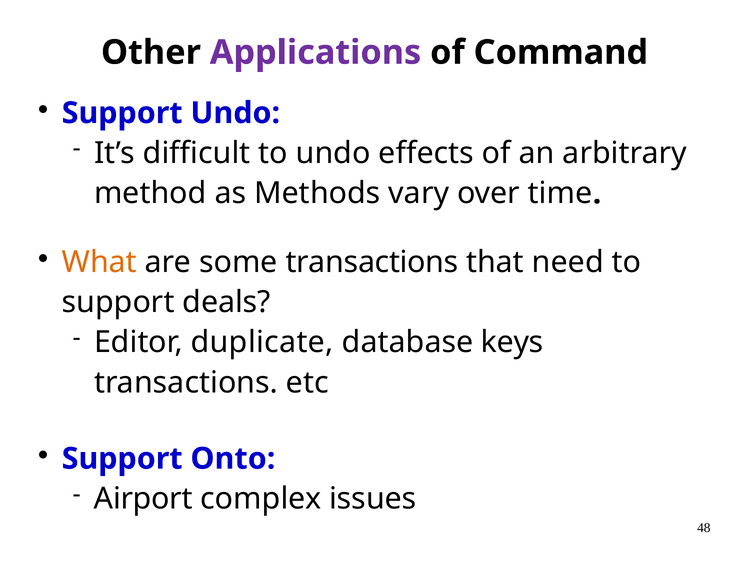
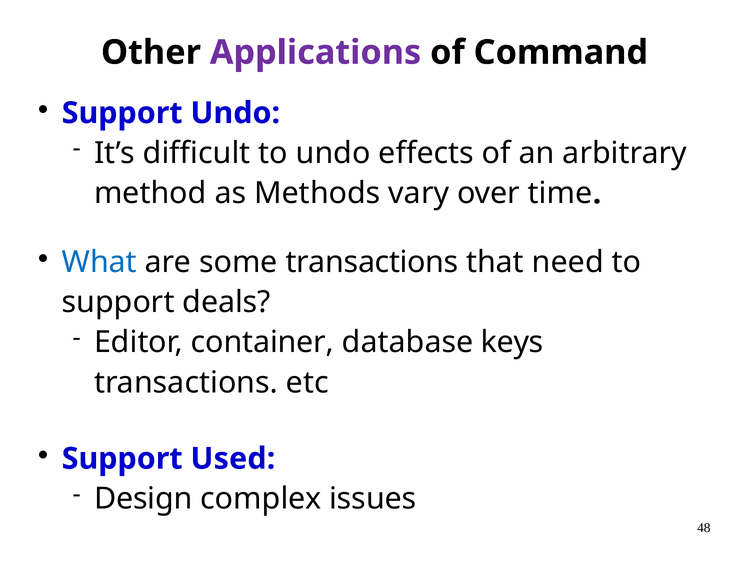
What colour: orange -> blue
duplicate: duplicate -> container
Onto: Onto -> Used
Airport: Airport -> Design
